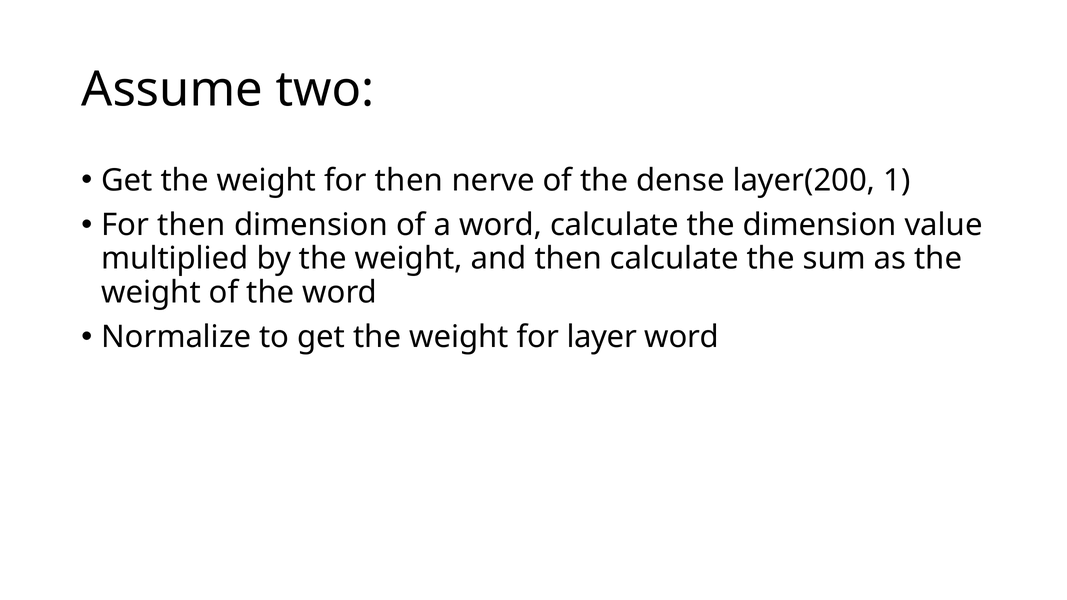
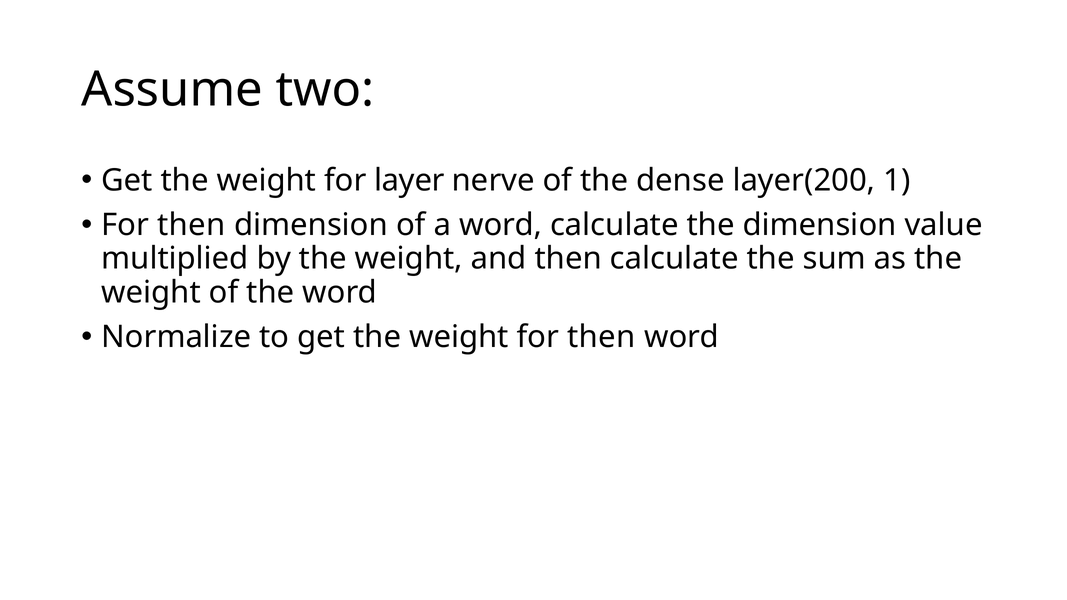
weight for then: then -> layer
weight for layer: layer -> then
